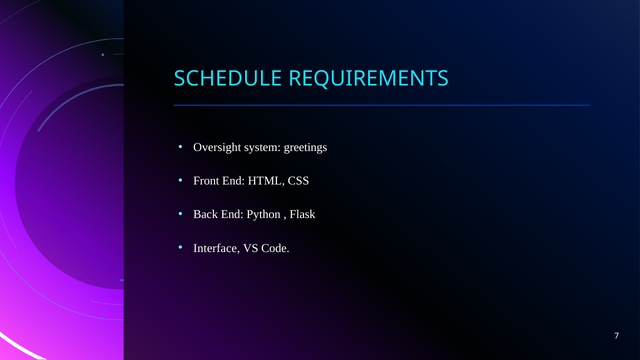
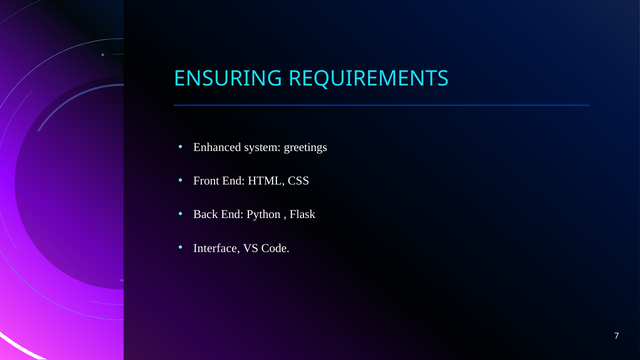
SCHEDULE: SCHEDULE -> ENSURING
Oversight: Oversight -> Enhanced
